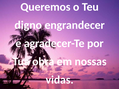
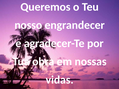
digno: digno -> nosso
